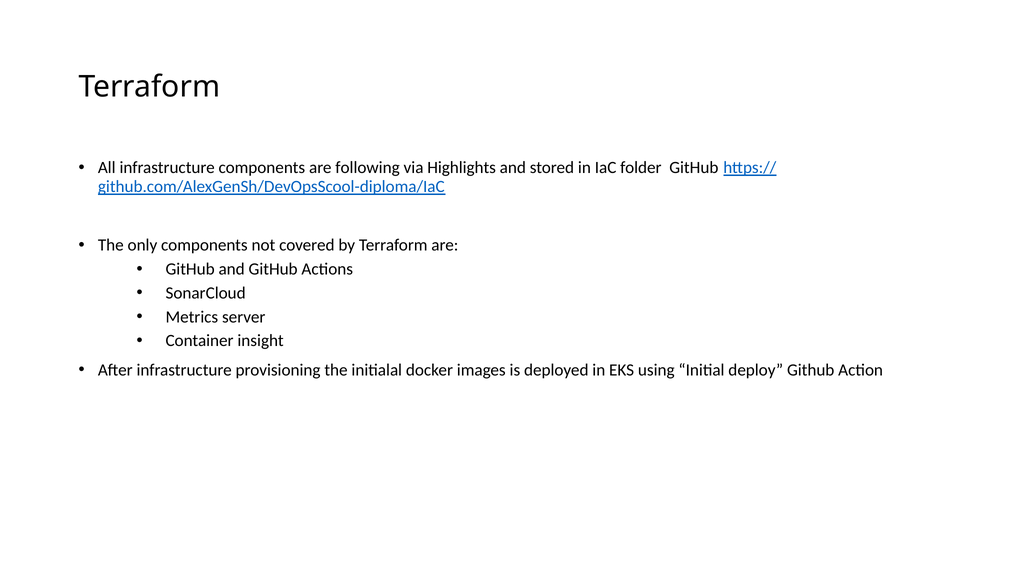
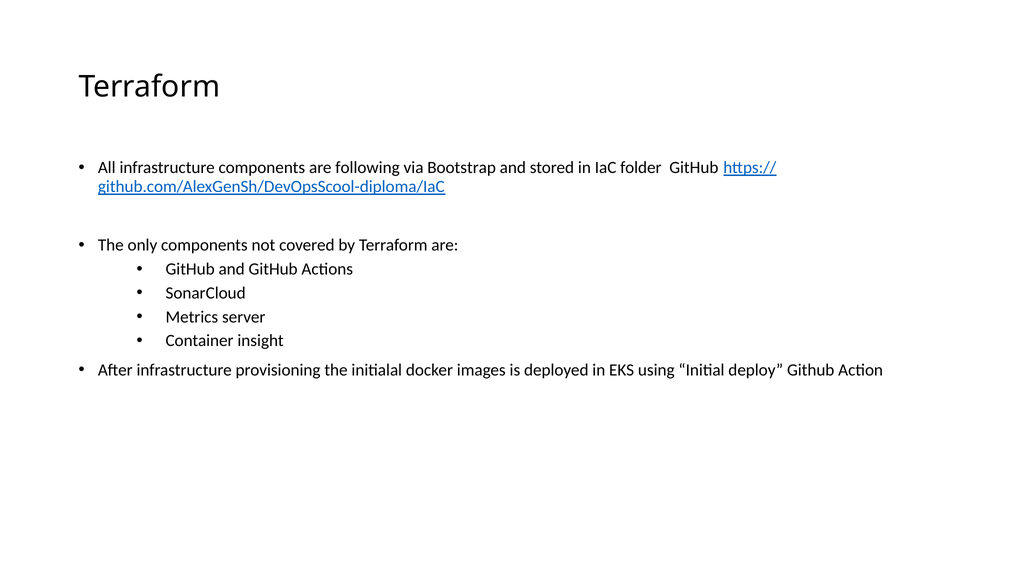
Highlights: Highlights -> Bootstrap
